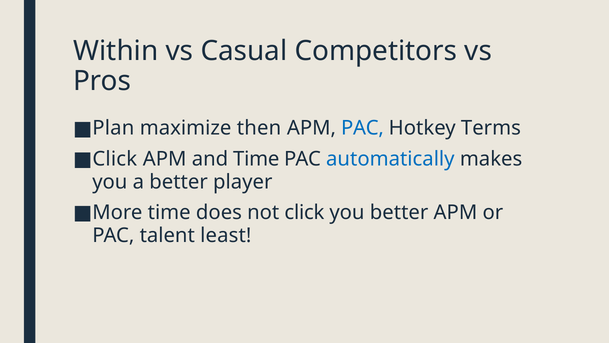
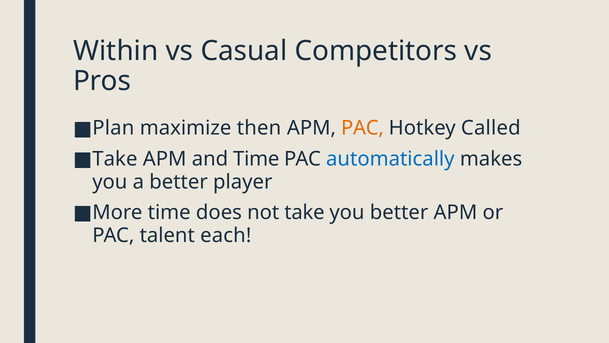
PAC at (362, 128) colour: blue -> orange
Terms: Terms -> Called
Click at (115, 159): Click -> Take
not click: click -> take
least: least -> each
